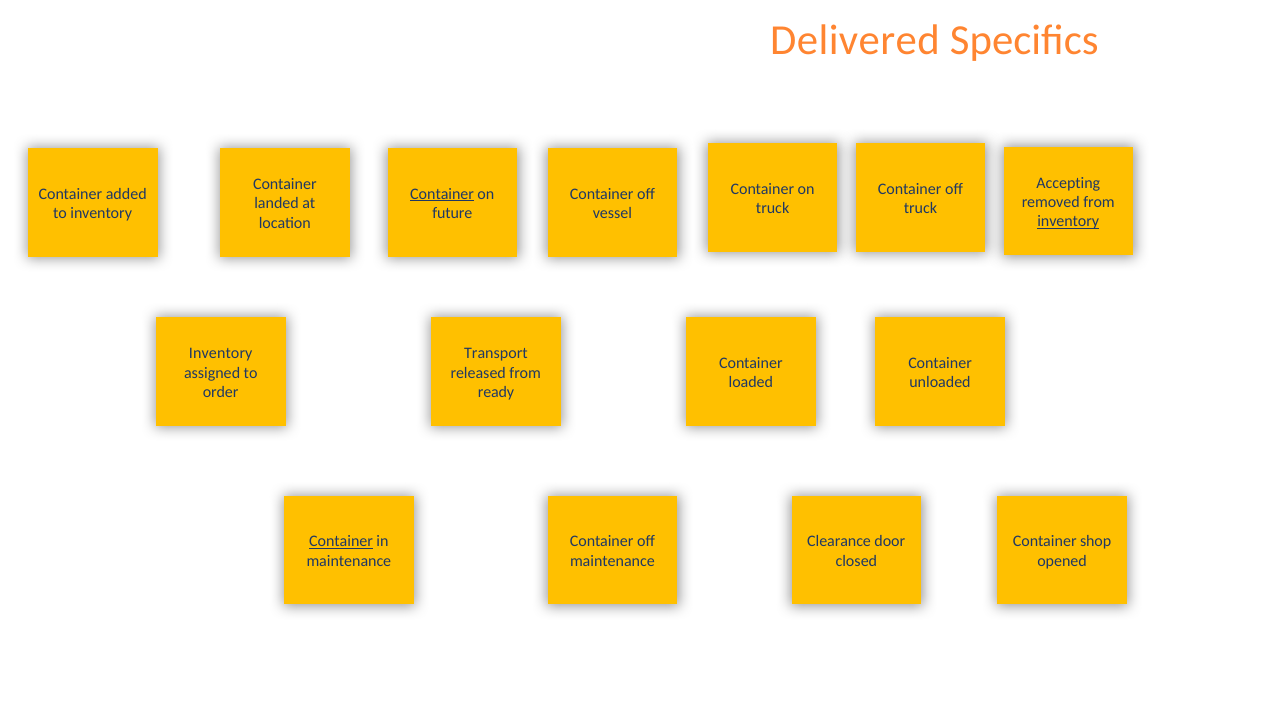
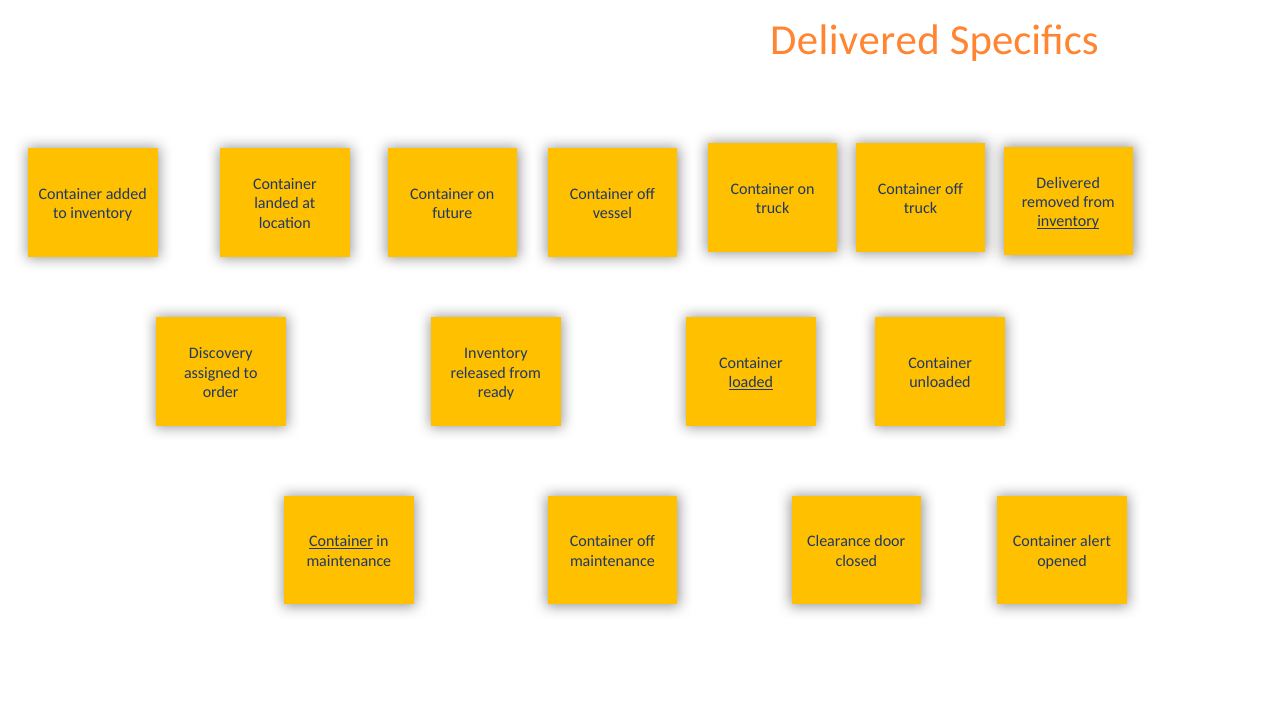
Accepting at (1068, 183): Accepting -> Delivered
Container at (442, 194) underline: present -> none
Inventory at (221, 354): Inventory -> Discovery
Transport at (496, 354): Transport -> Inventory
loaded underline: none -> present
shop: shop -> alert
